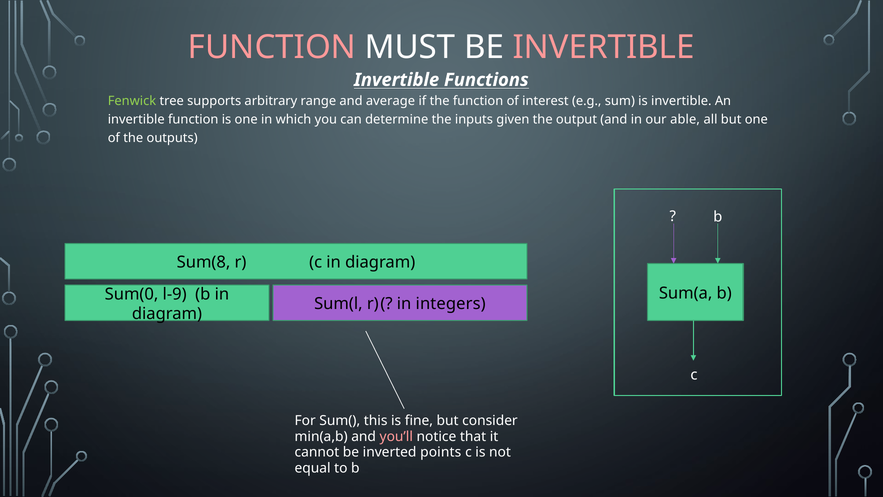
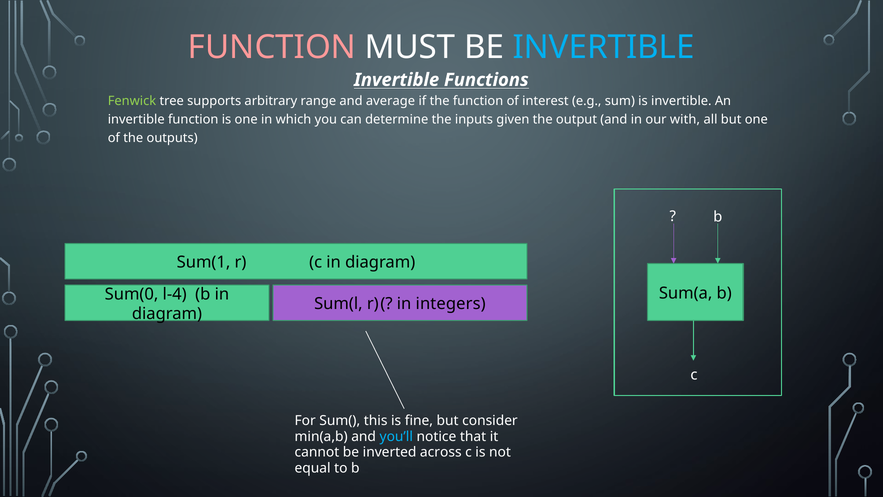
INVERTIBLE at (604, 48) colour: pink -> light blue
able: able -> with
Sum(8: Sum(8 -> Sum(1
l-9: l-9 -> l-4
you’ll colour: pink -> light blue
points: points -> across
